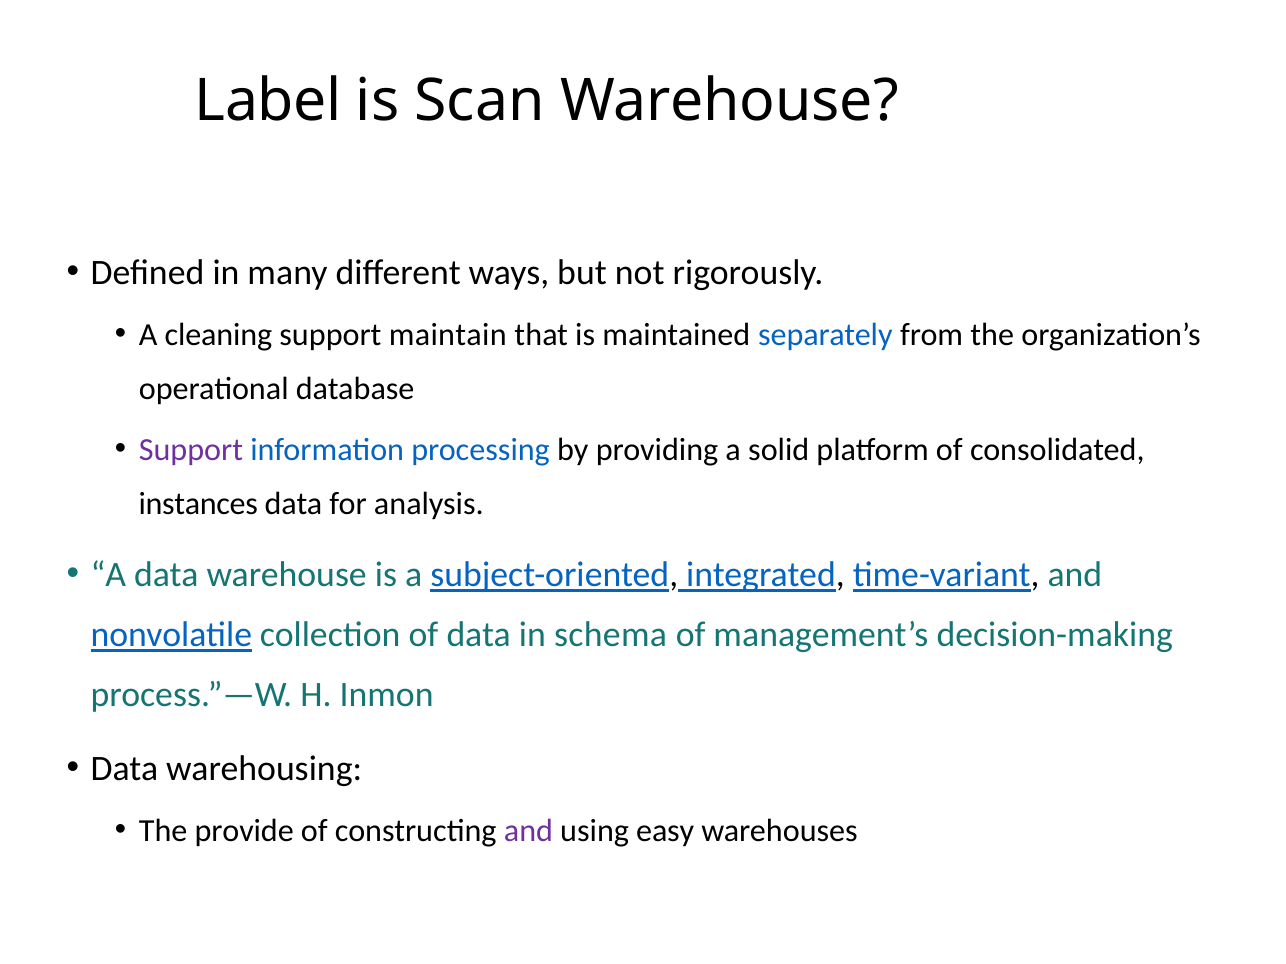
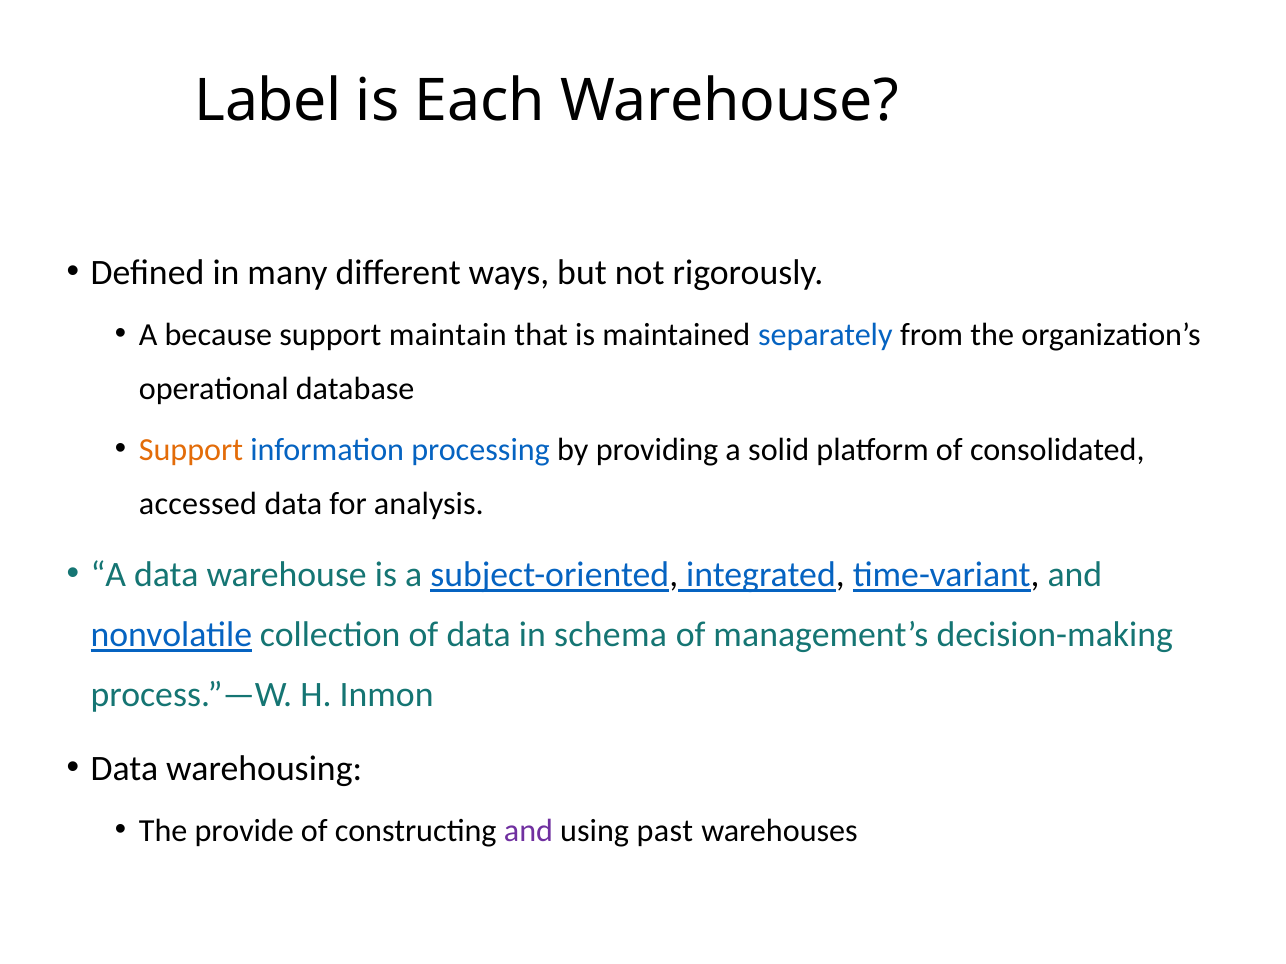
Scan: Scan -> Each
cleaning: cleaning -> because
Support at (191, 450) colour: purple -> orange
instances: instances -> accessed
easy: easy -> past
